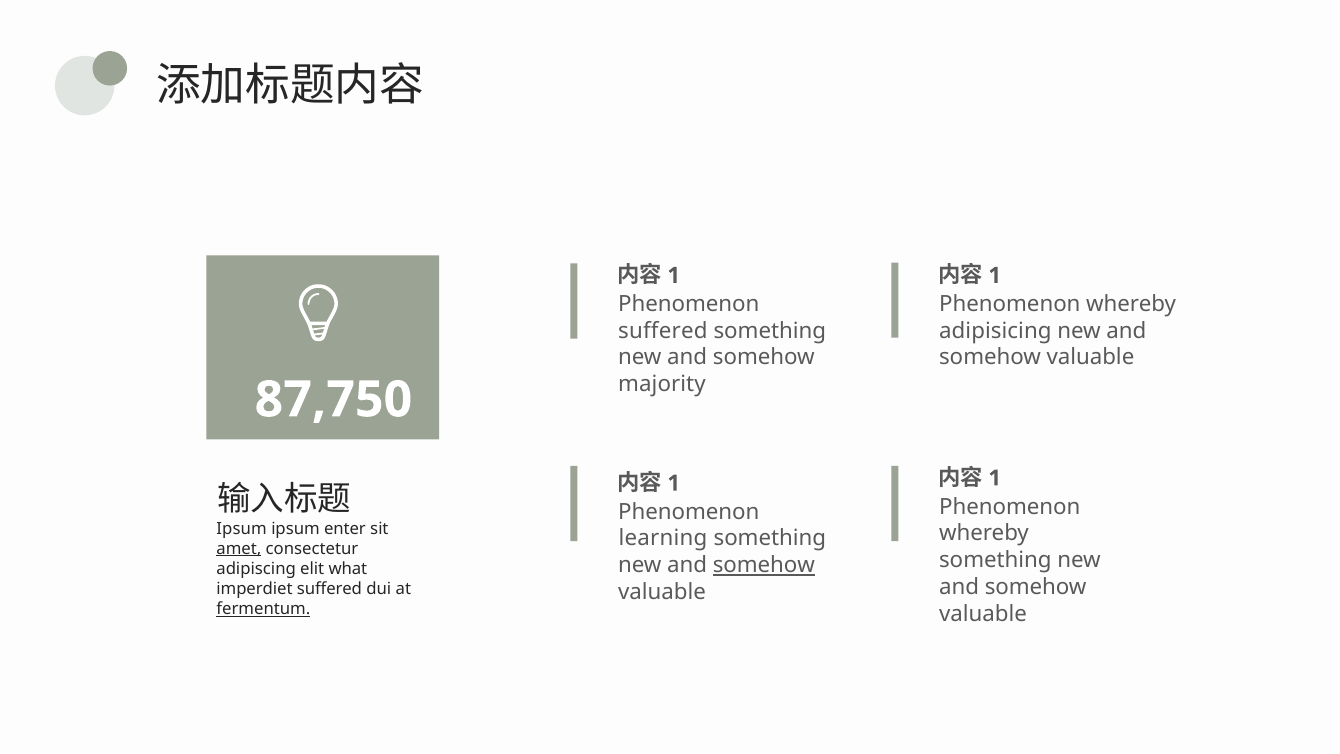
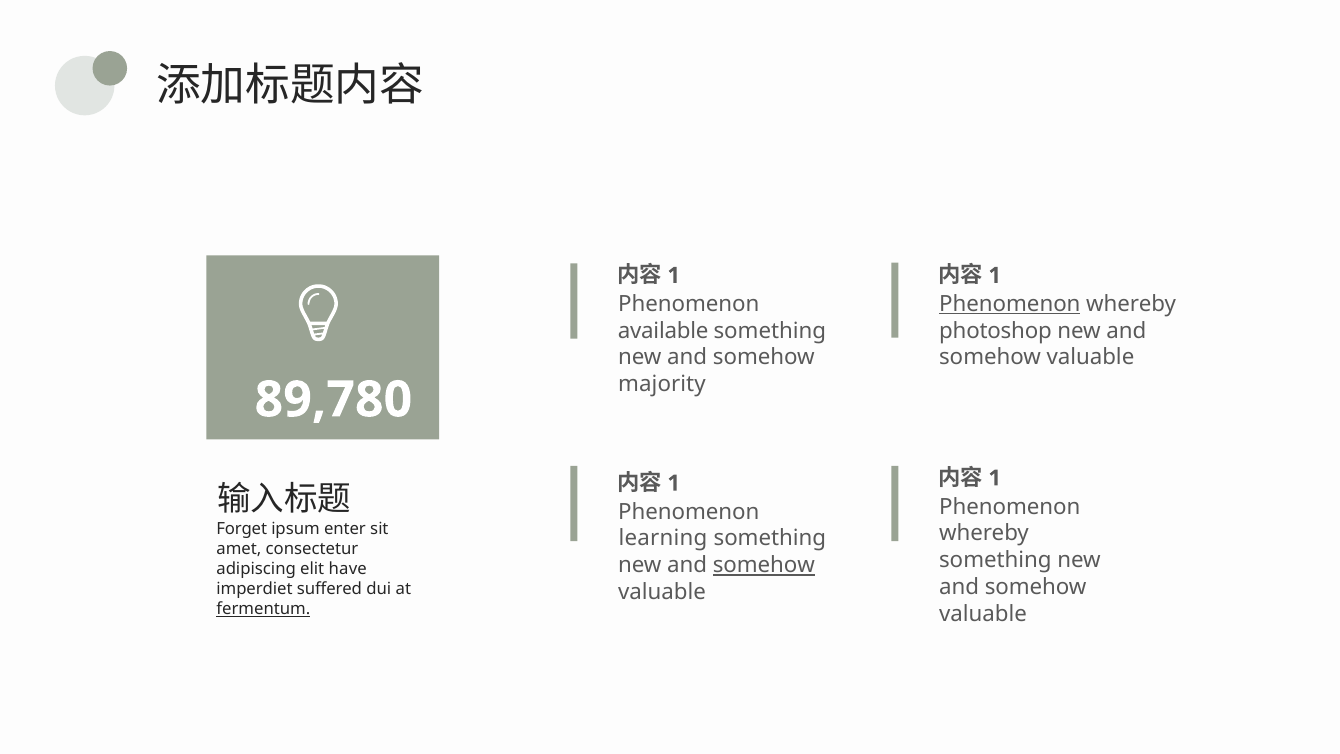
Phenomenon at (1010, 304) underline: none -> present
suffered at (663, 331): suffered -> available
adipisicing: adipisicing -> photoshop
87,750: 87,750 -> 89,780
Ipsum at (242, 528): Ipsum -> Forget
amet underline: present -> none
what: what -> have
